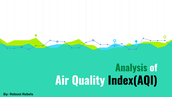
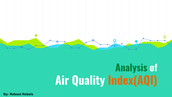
Index(AQI colour: black -> orange
